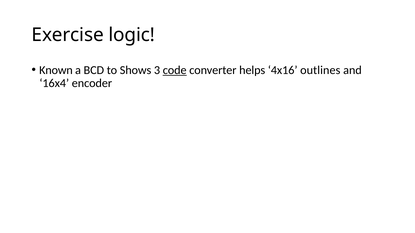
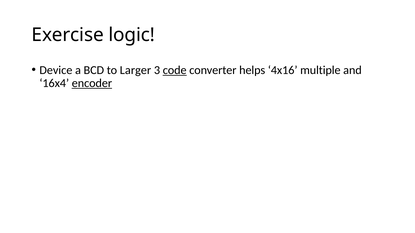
Known: Known -> Device
Shows: Shows -> Larger
outlines: outlines -> multiple
encoder underline: none -> present
